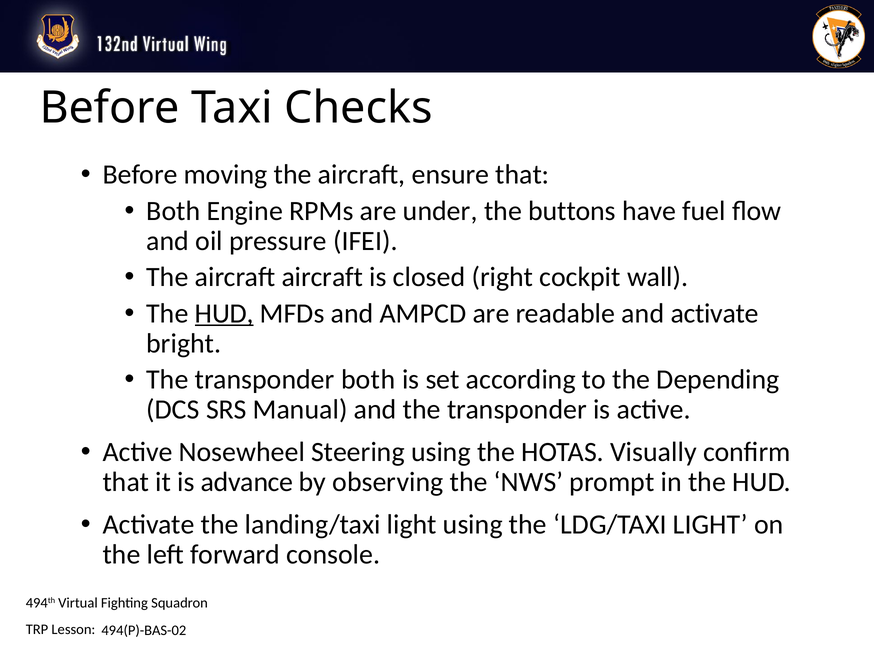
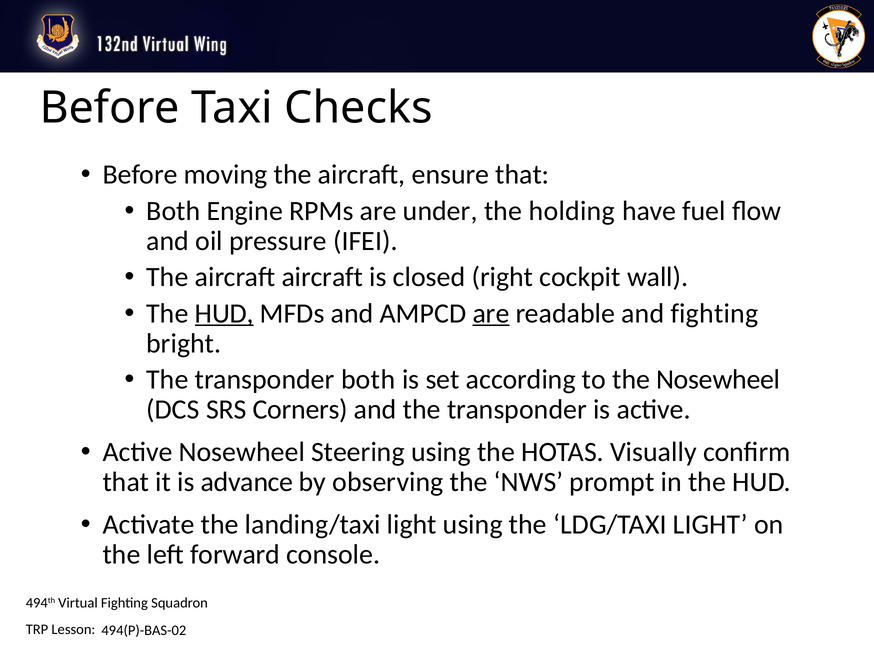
buttons: buttons -> holding
are at (491, 314) underline: none -> present
and activate: activate -> fighting
the Depending: Depending -> Nosewheel
Manual: Manual -> Corners
